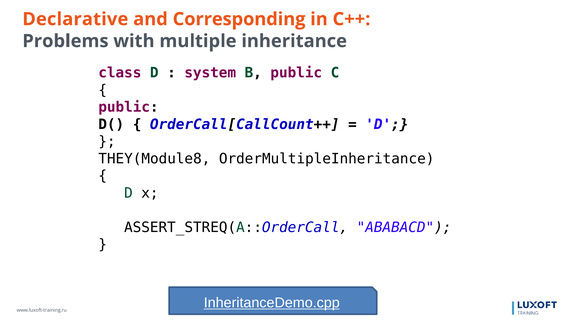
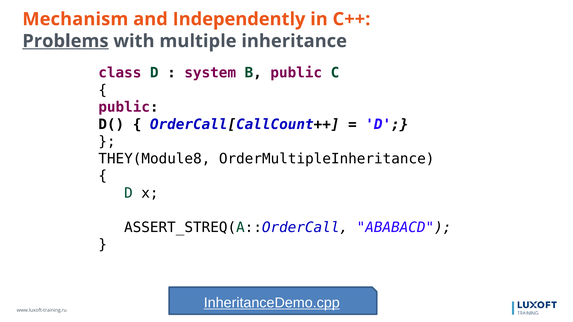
Declarative: Declarative -> Mechanism
Corresponding: Corresponding -> Independently
Problems underline: none -> present
